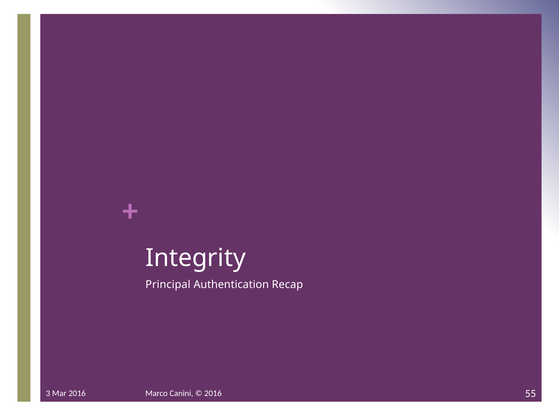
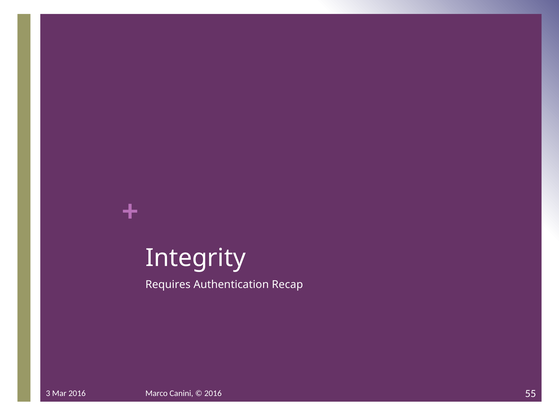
Principal: Principal -> Requires
